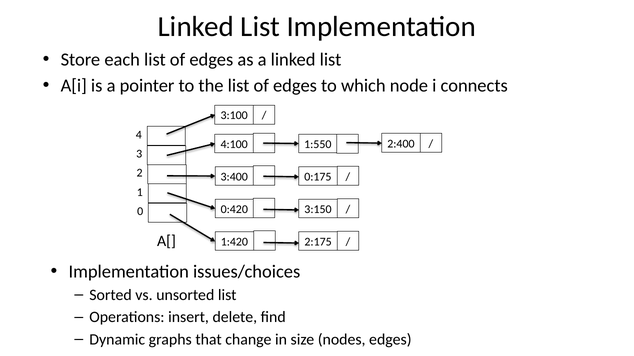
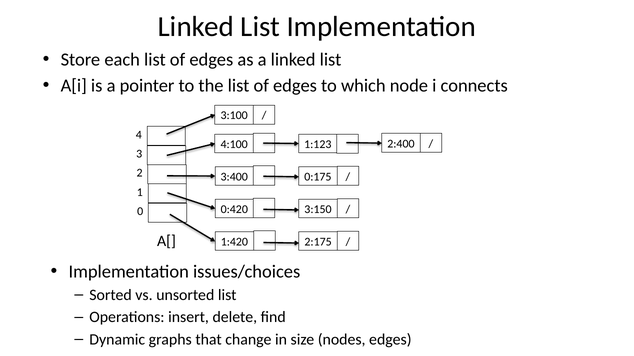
1:550: 1:550 -> 1:123
